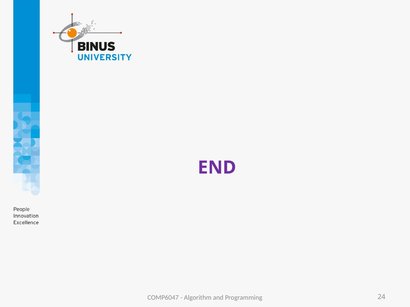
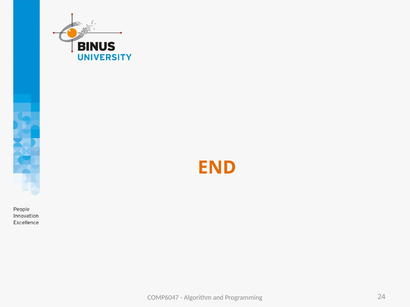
END colour: purple -> orange
